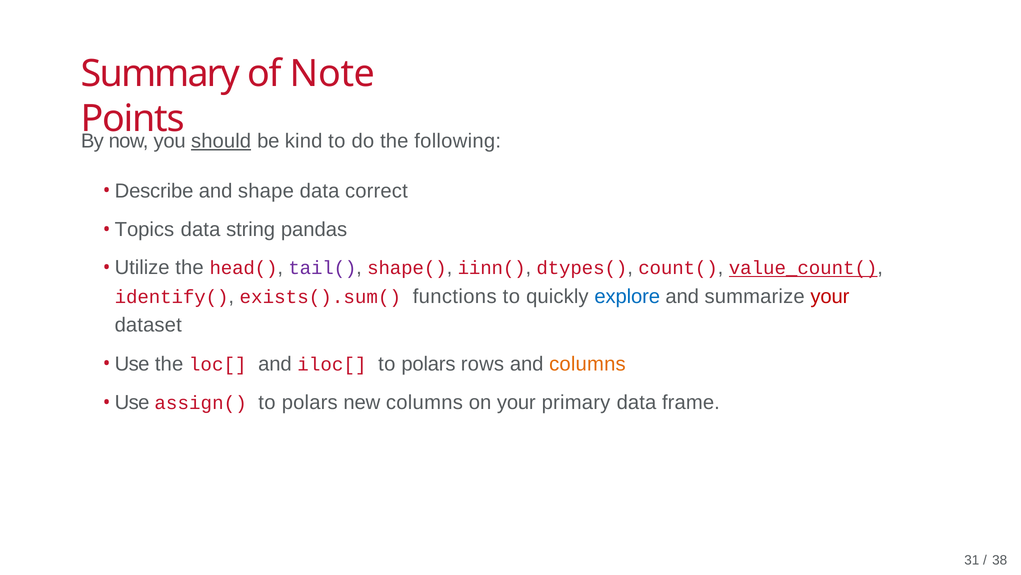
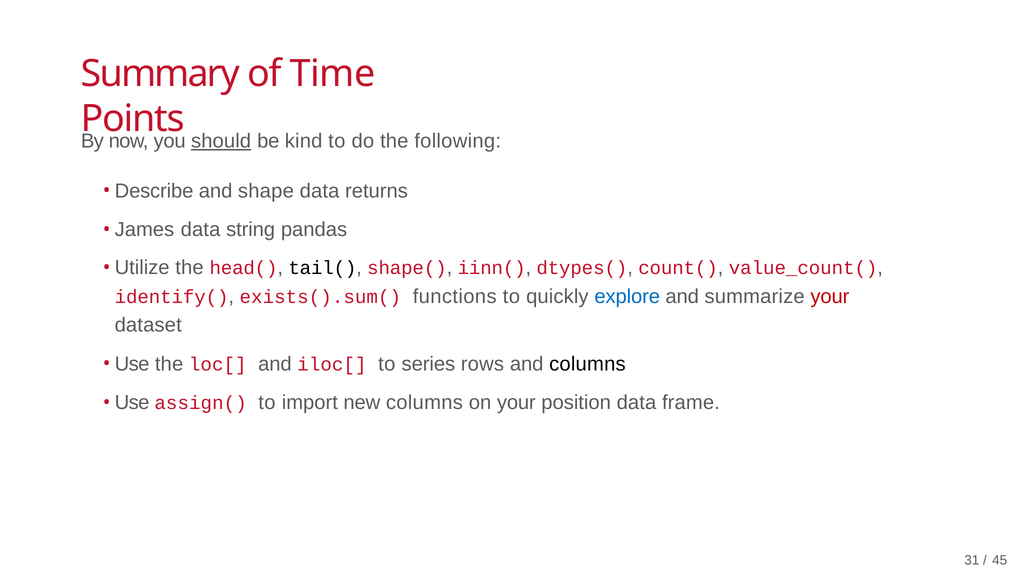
Note: Note -> Time
correct: correct -> returns
Topics: Topics -> James
tail( colour: purple -> black
value_count( underline: present -> none
iloc[ to polars: polars -> series
columns at (587, 364) colour: orange -> black
assign( to polars: polars -> import
primary: primary -> position
38: 38 -> 45
